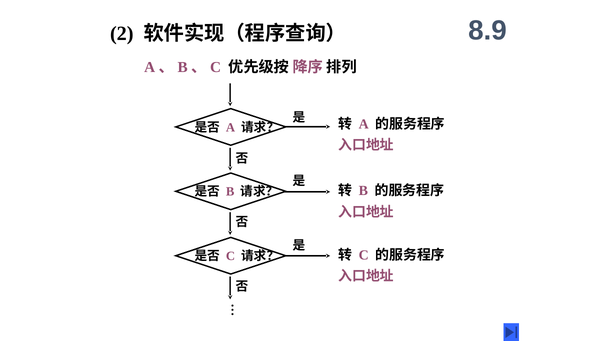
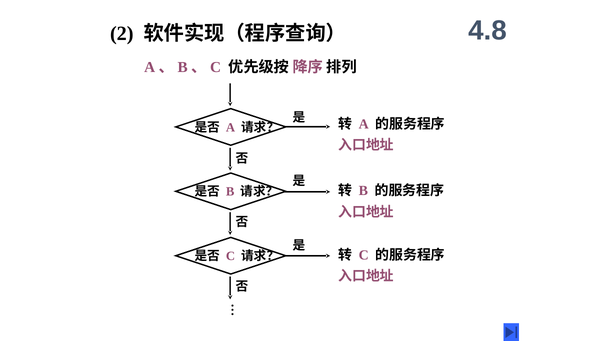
8.9: 8.9 -> 4.8
